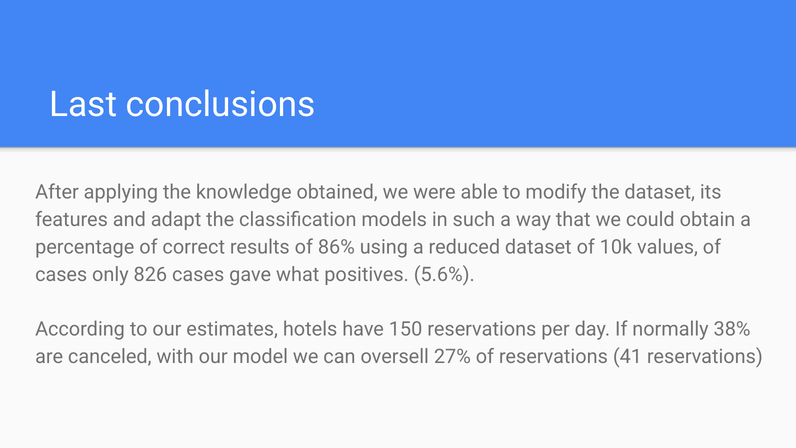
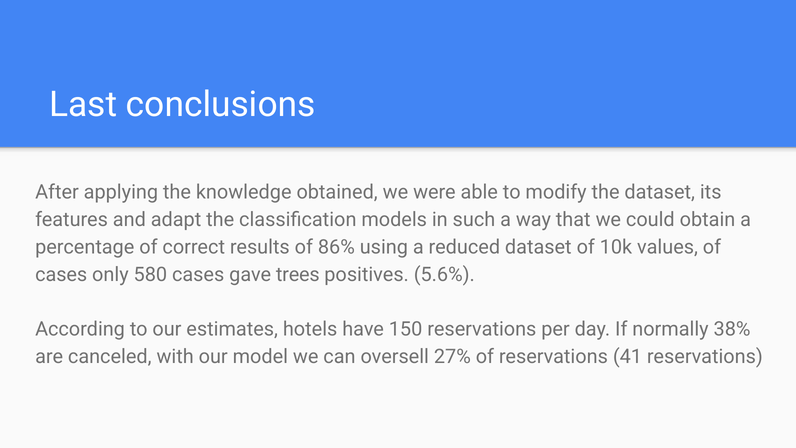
826: 826 -> 580
what: what -> trees
